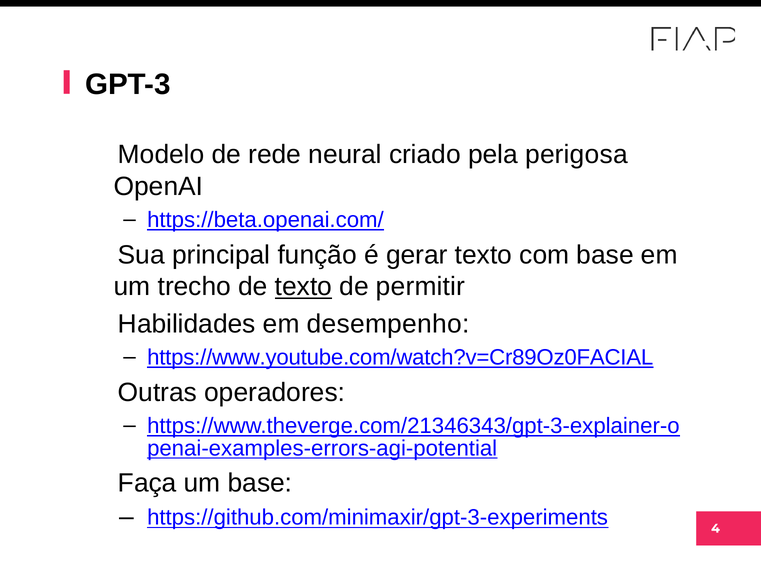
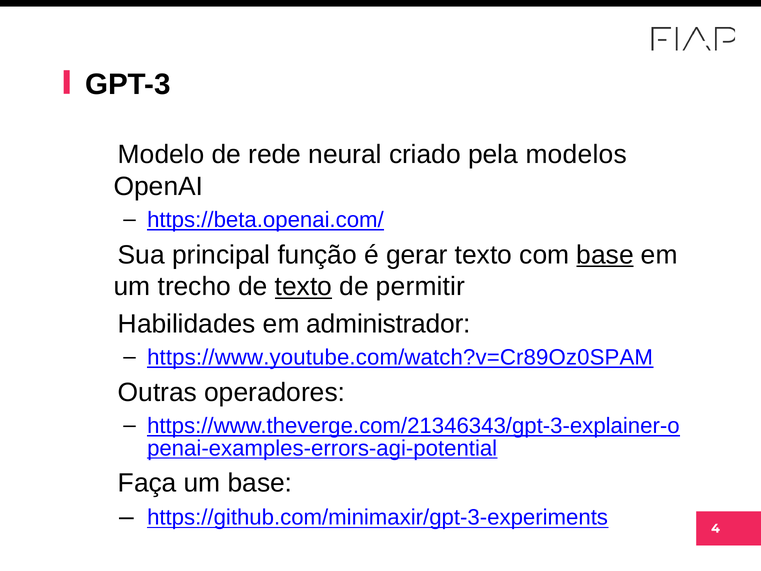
perigosa: perigosa -> modelos
base at (605, 255) underline: none -> present
desempenho: desempenho -> administrador
https://www.youtube.com/watch?v=Cr89Oz0FACIAL: https://www.youtube.com/watch?v=Cr89Oz0FACIAL -> https://www.youtube.com/watch?v=Cr89Oz0SPAM
